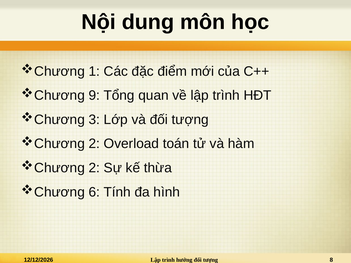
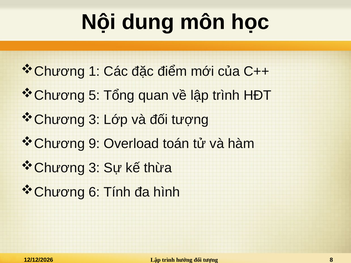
9: 9 -> 5
2 at (94, 144): 2 -> 9
2 at (94, 168): 2 -> 3
